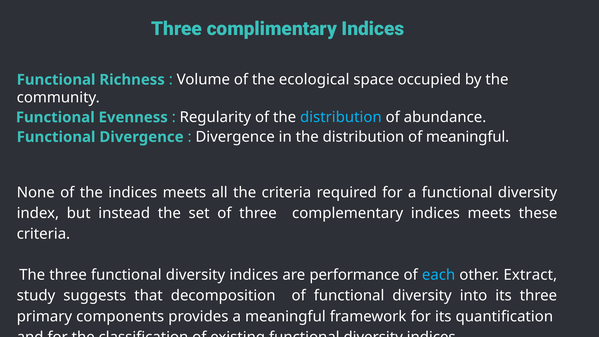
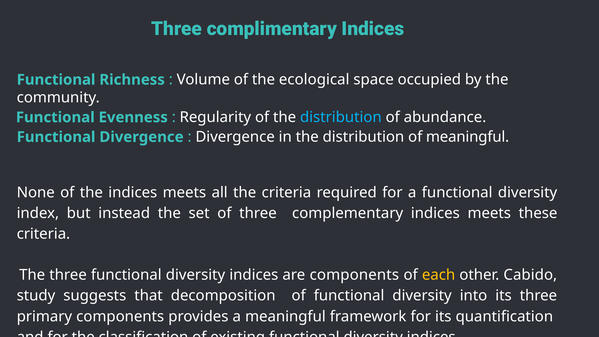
are performance: performance -> components
each colour: light blue -> yellow
Extract: Extract -> Cabido
